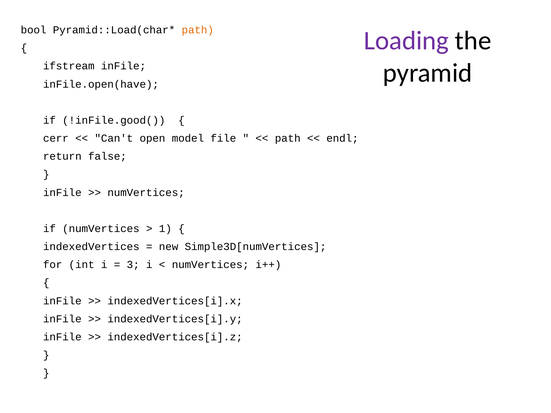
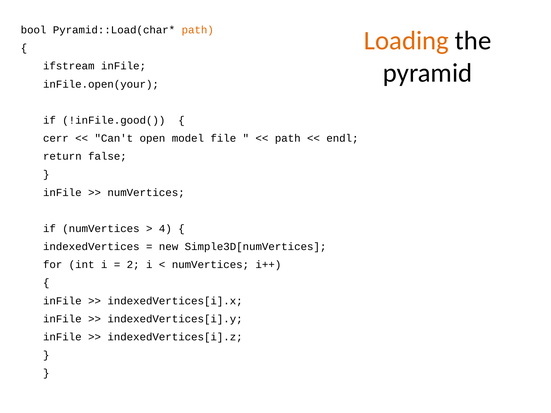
Loading colour: purple -> orange
inFile.open(have: inFile.open(have -> inFile.open(your
1: 1 -> 4
3: 3 -> 2
